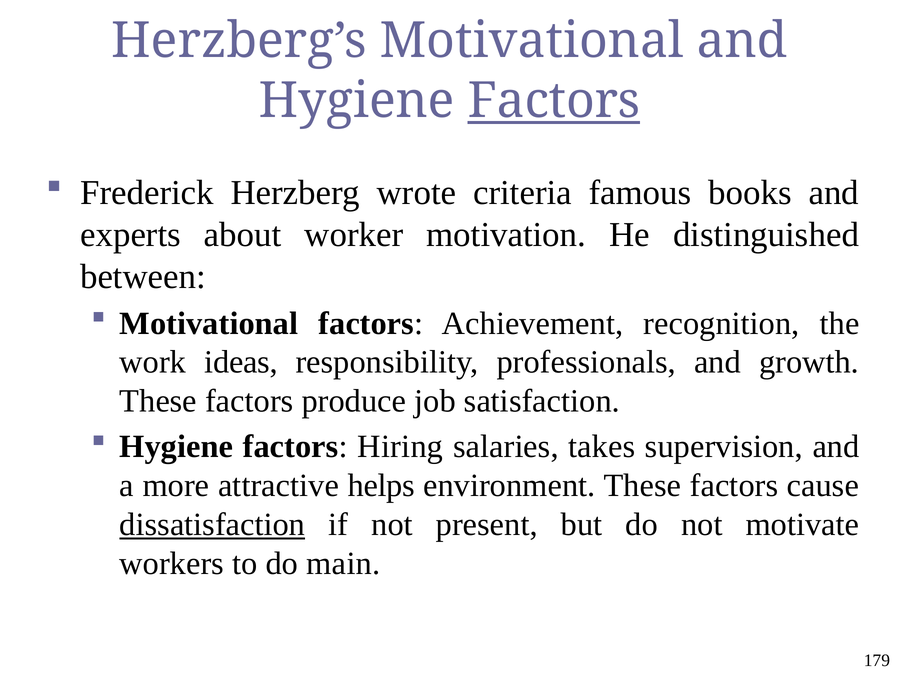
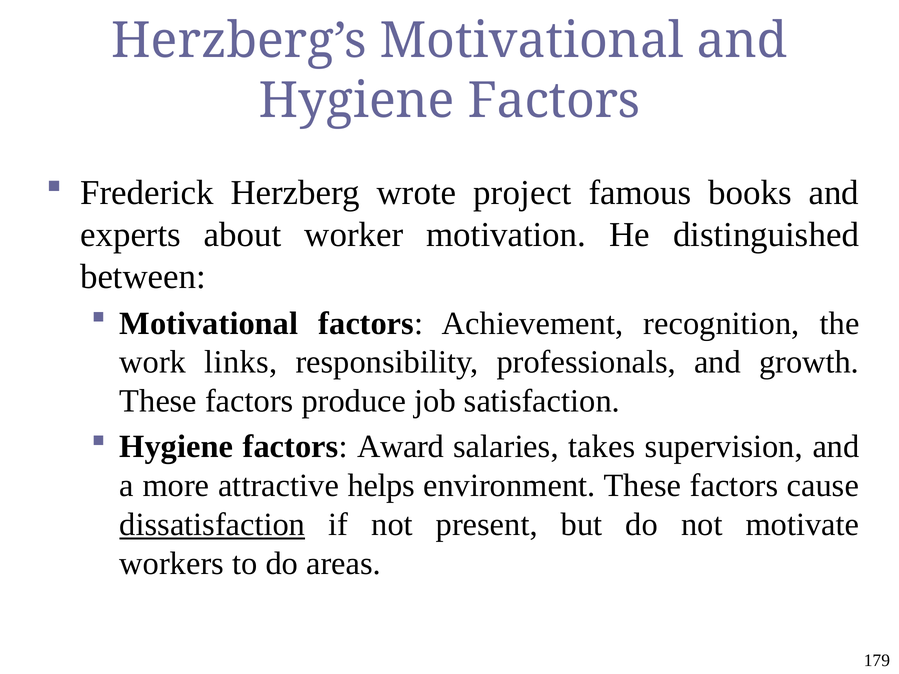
Factors at (554, 101) underline: present -> none
criteria: criteria -> project
ideas: ideas -> links
Hiring: Hiring -> Award
main: main -> areas
